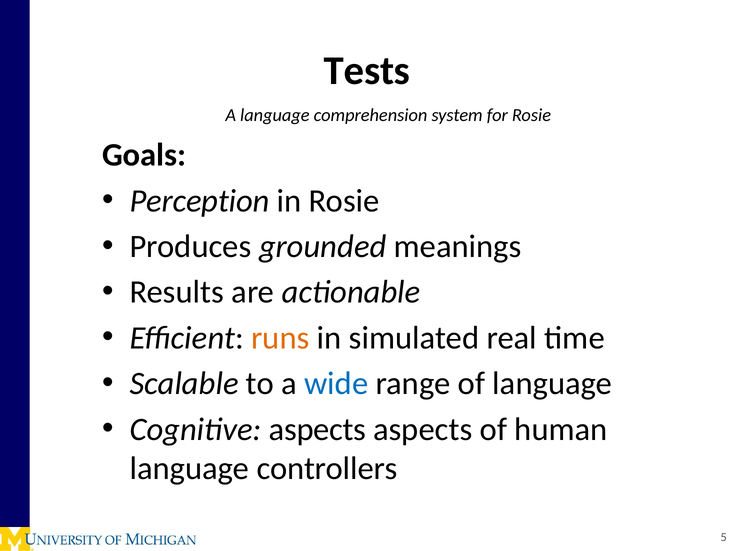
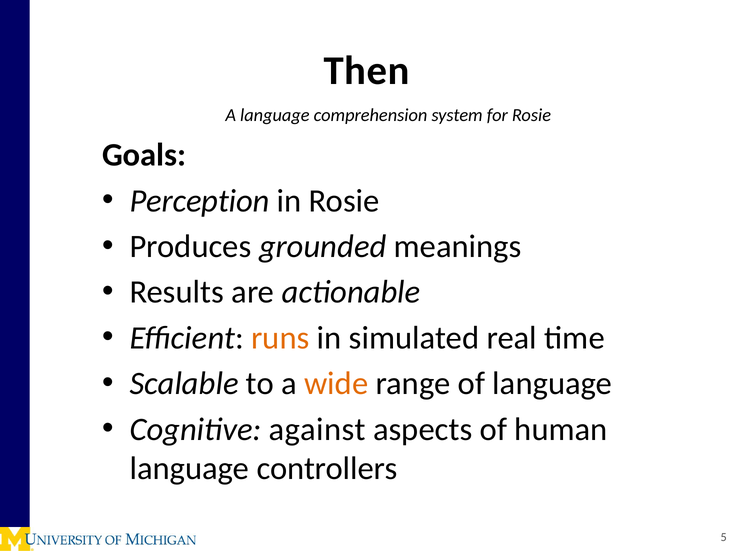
Tests: Tests -> Then
wide colour: blue -> orange
Cognitive aspects: aspects -> against
